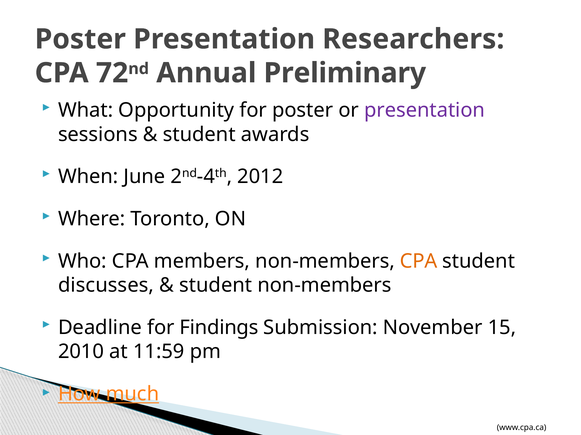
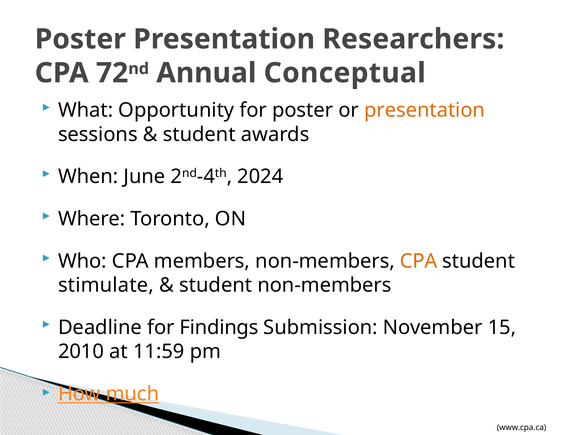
Preliminary: Preliminary -> Conceptual
presentation at (425, 111) colour: purple -> orange
2012: 2012 -> 2024
discusses: discusses -> stimulate
